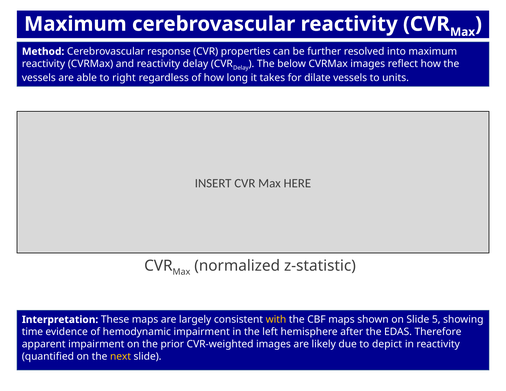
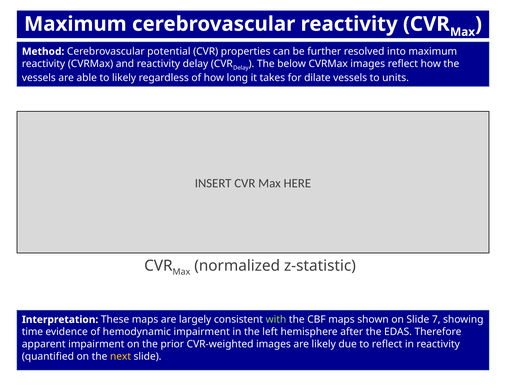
response: response -> potential
to right: right -> likely
with colour: yellow -> light green
5: 5 -> 7
to depict: depict -> reflect
